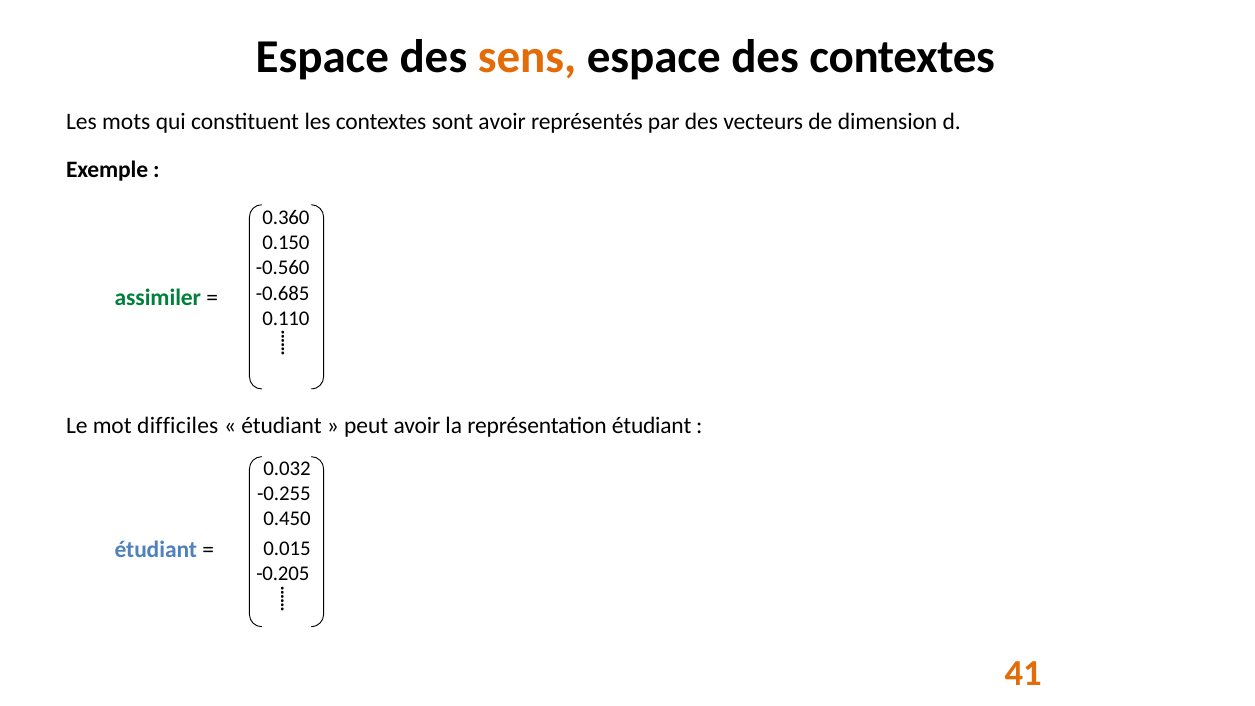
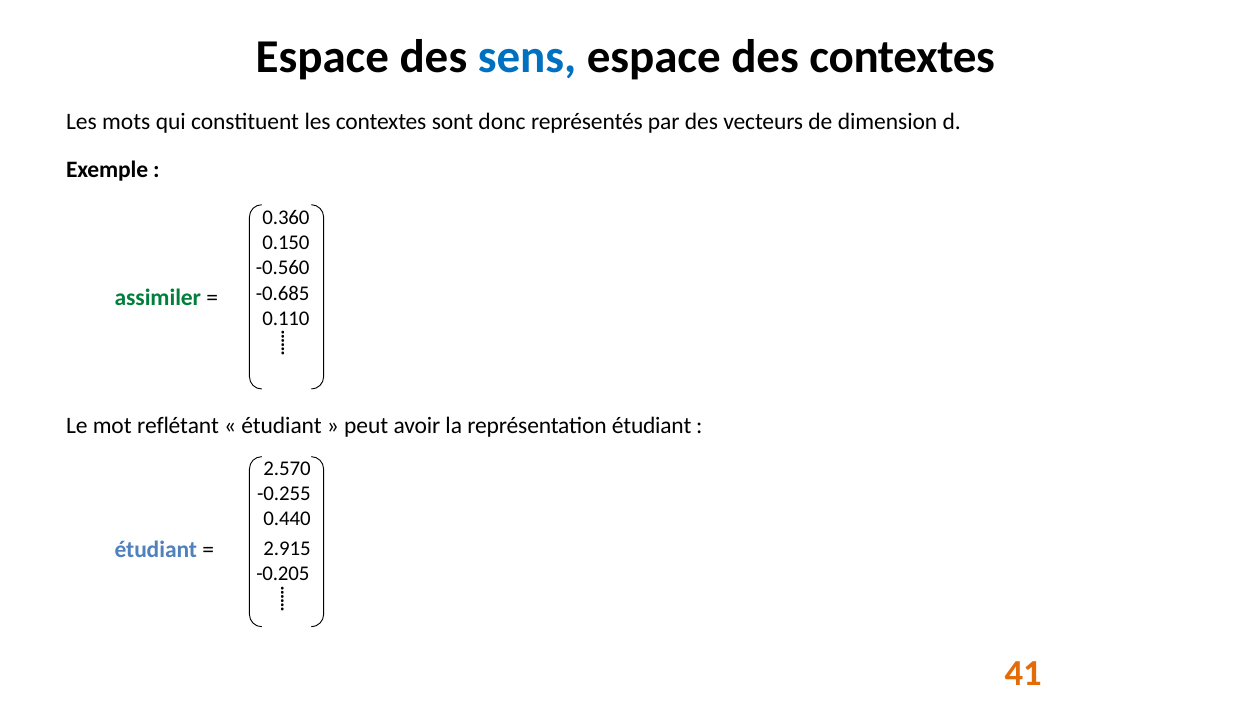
sens colour: orange -> blue
sont avoir: avoir -> donc
difficiles: difficiles -> reflétant
0.032: 0.032 -> 2.570
0.450: 0.450 -> 0.440
0.015: 0.015 -> 2.915
